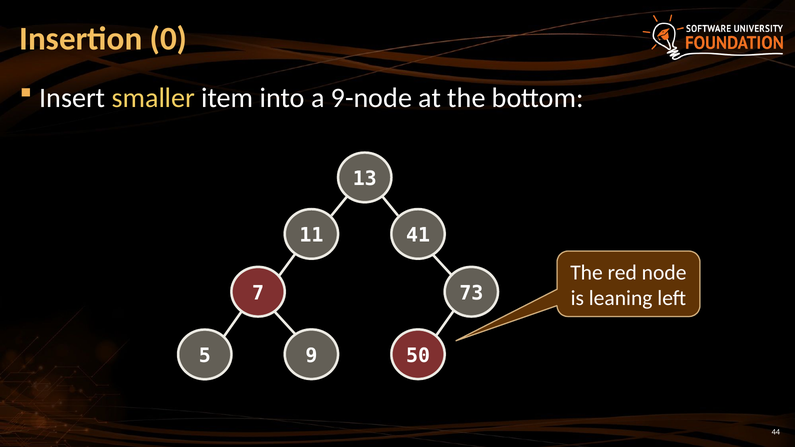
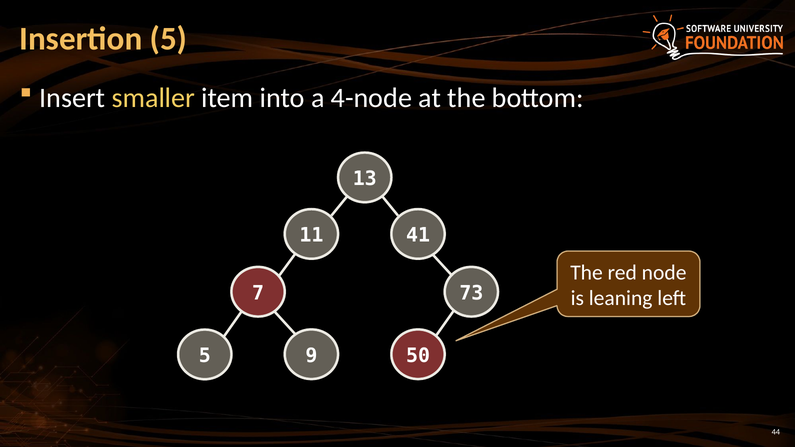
Insertion 0: 0 -> 5
9-node: 9-node -> 4-node
